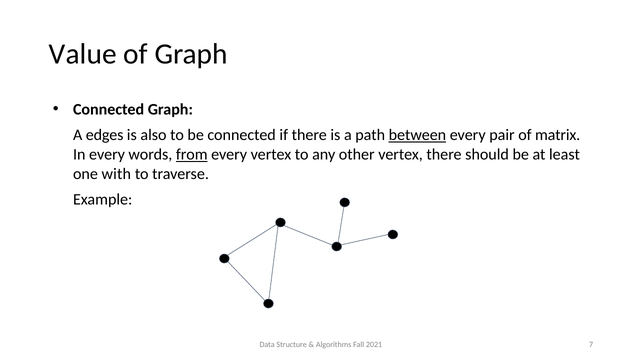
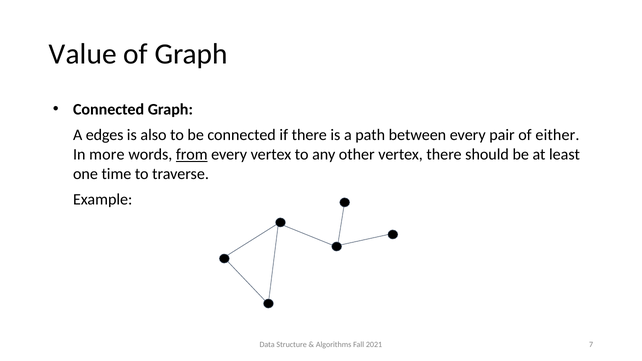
between underline: present -> none
matrix: matrix -> either
In every: every -> more
with: with -> time
